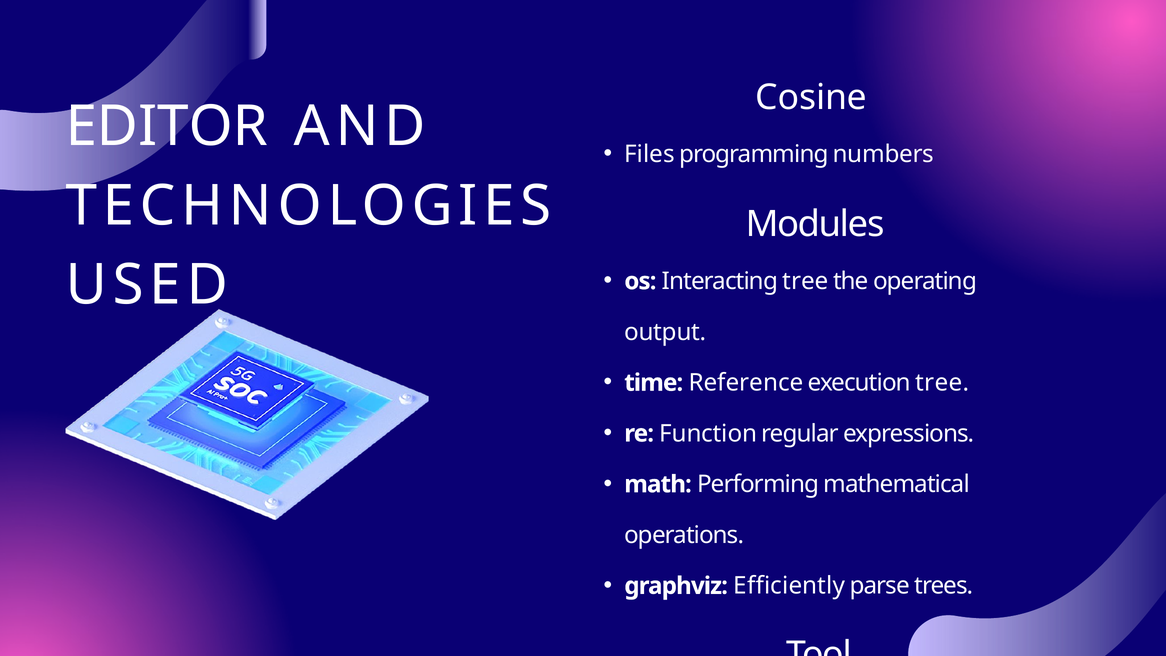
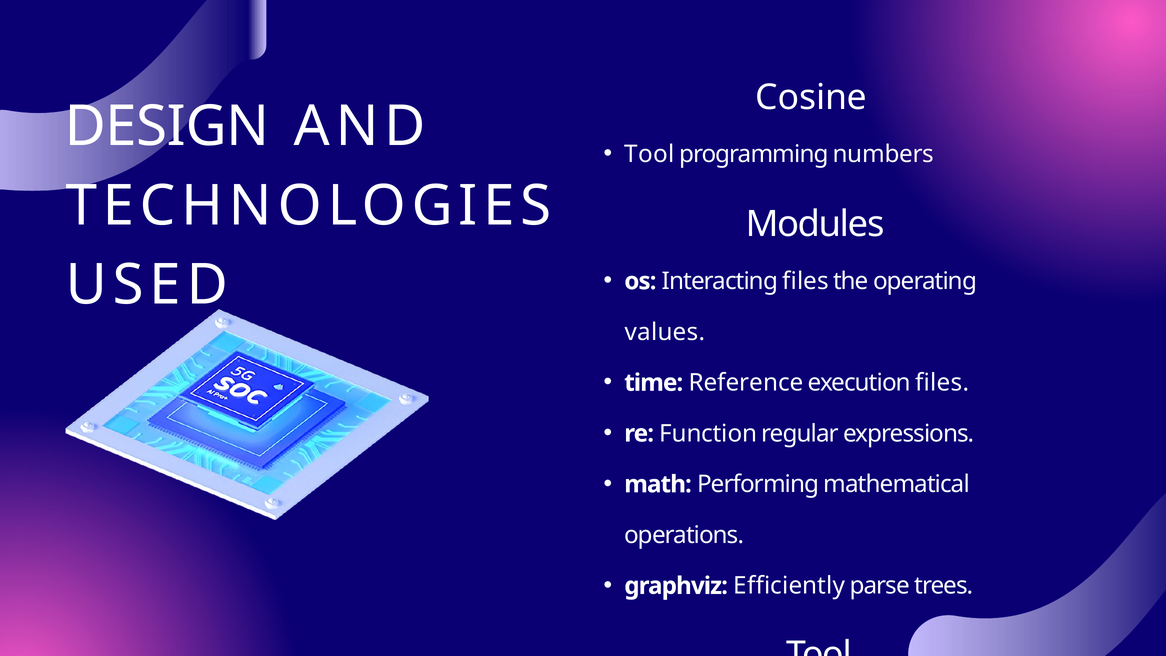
EDITOR: EDITOR -> DESIGN
Files at (649, 154): Files -> Tool
Interacting tree: tree -> files
output: output -> values
execution tree: tree -> files
